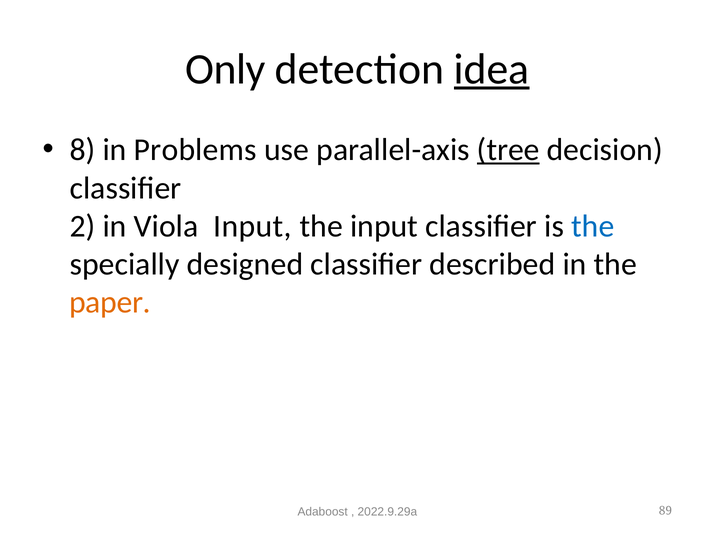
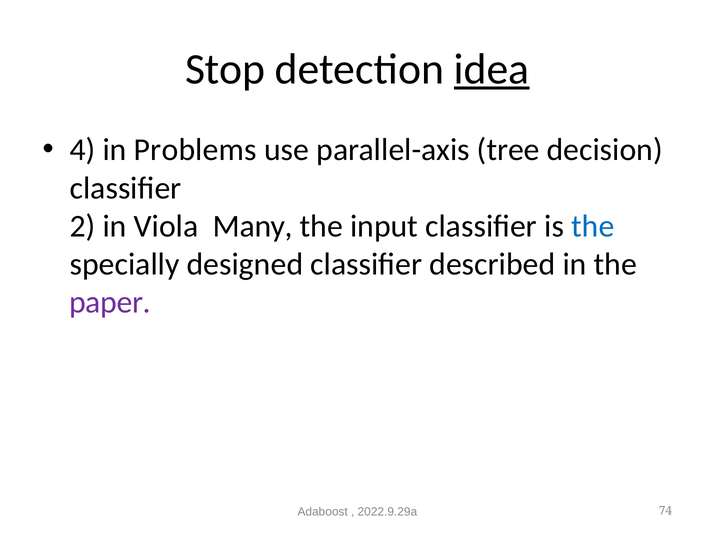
Only: Only -> Stop
8: 8 -> 4
tree underline: present -> none
Viola Input: Input -> Many
paper colour: orange -> purple
89: 89 -> 74
